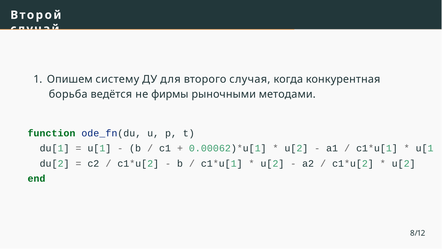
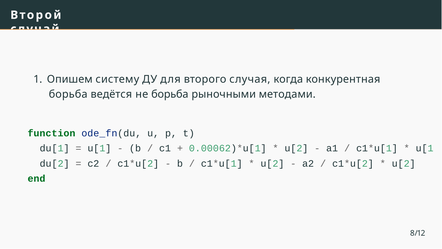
не фирмы: фирмы -> борьба
